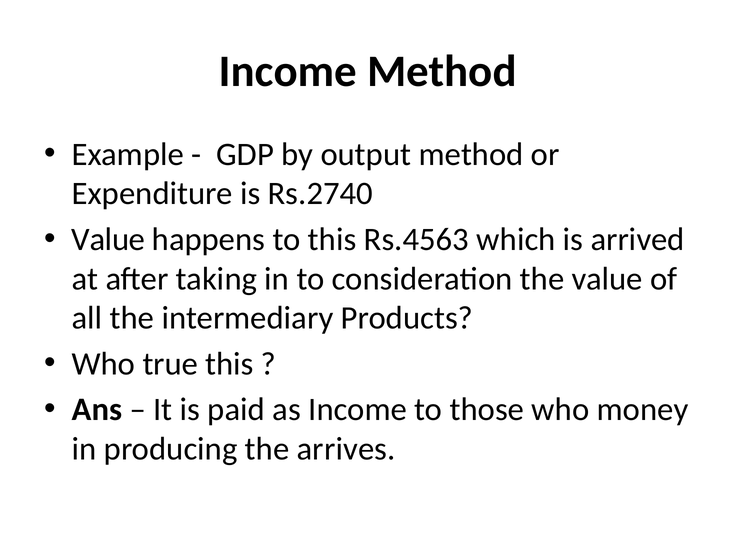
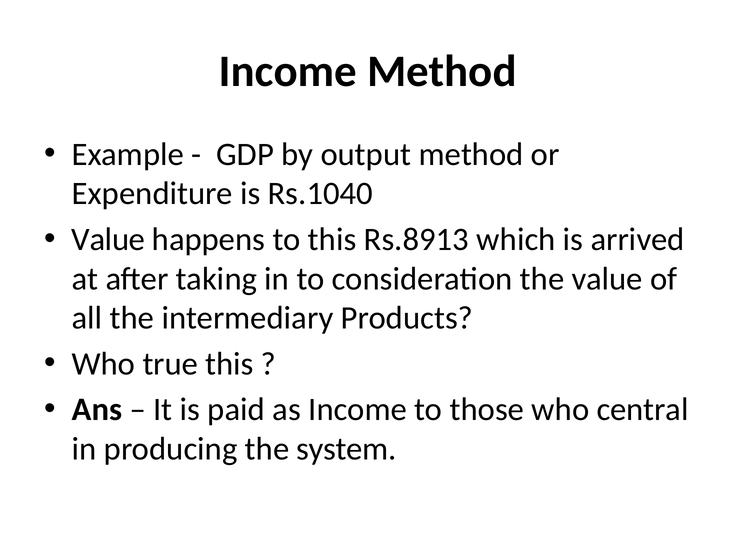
Rs.2740: Rs.2740 -> Rs.1040
Rs.4563: Rs.4563 -> Rs.8913
money: money -> central
arrives: arrives -> system
